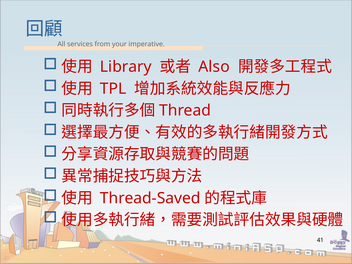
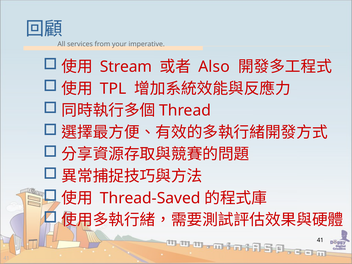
Library: Library -> Stream
